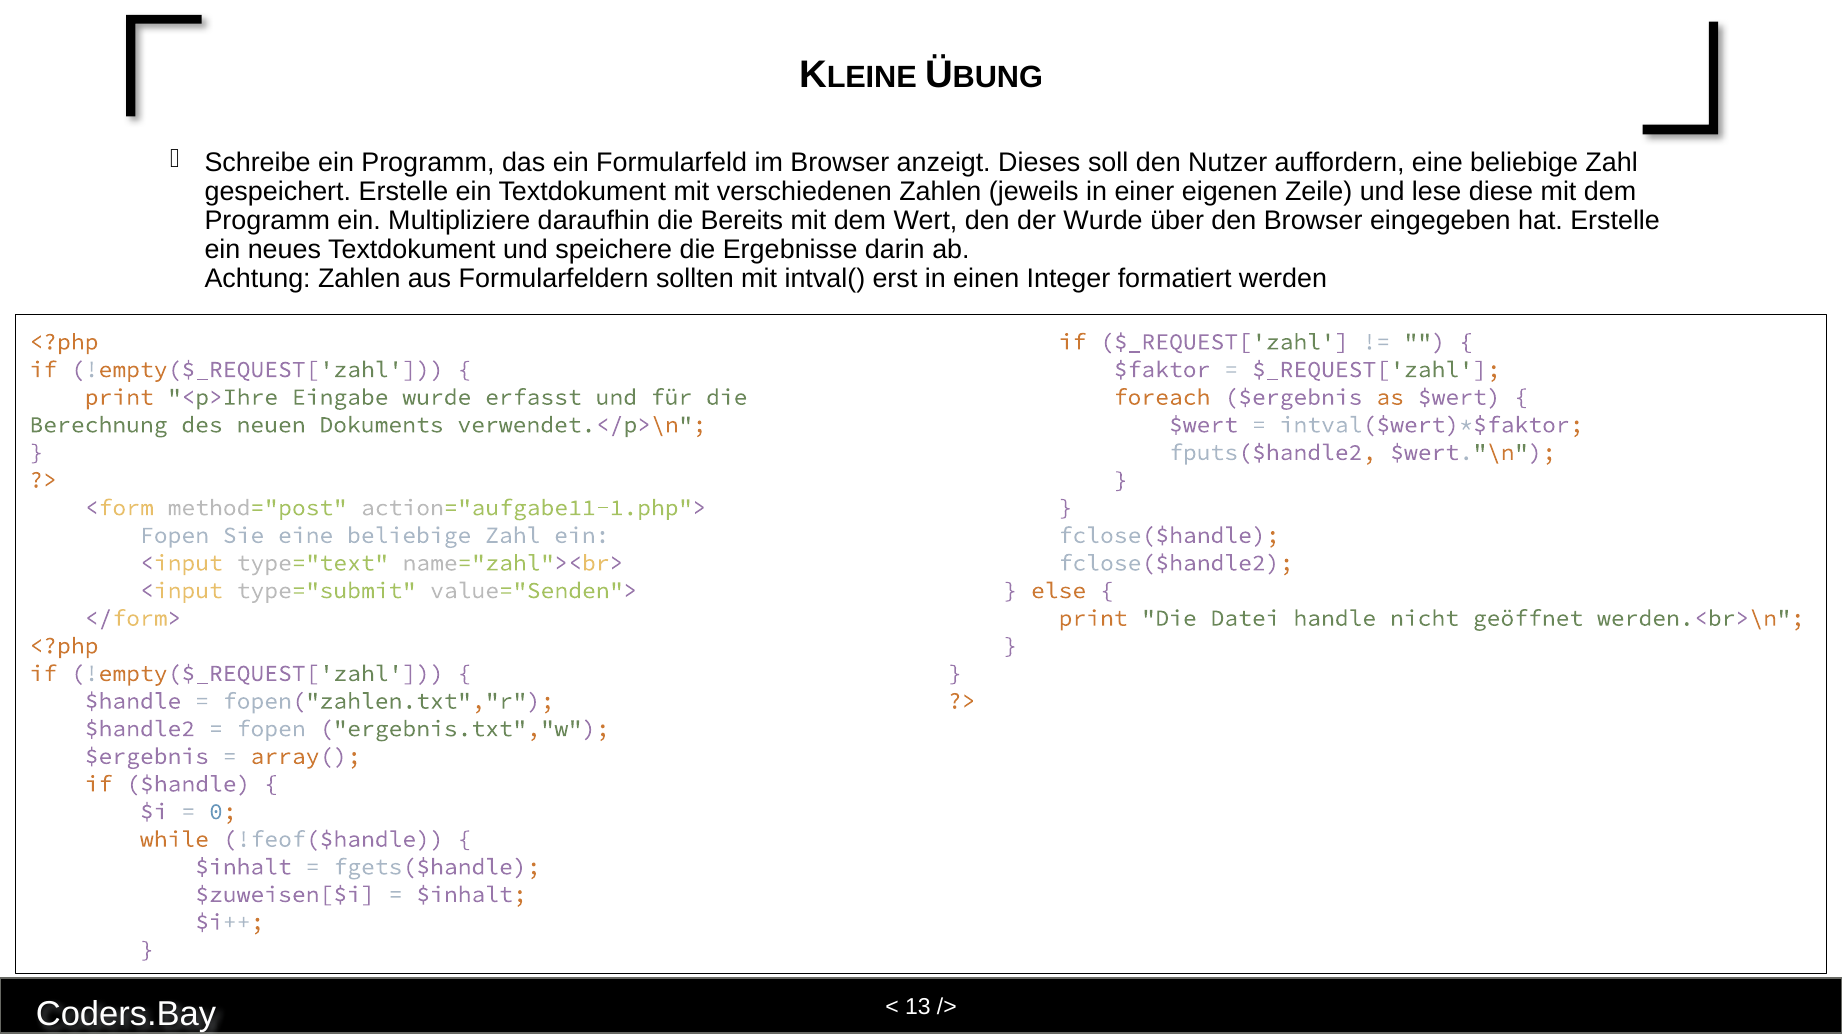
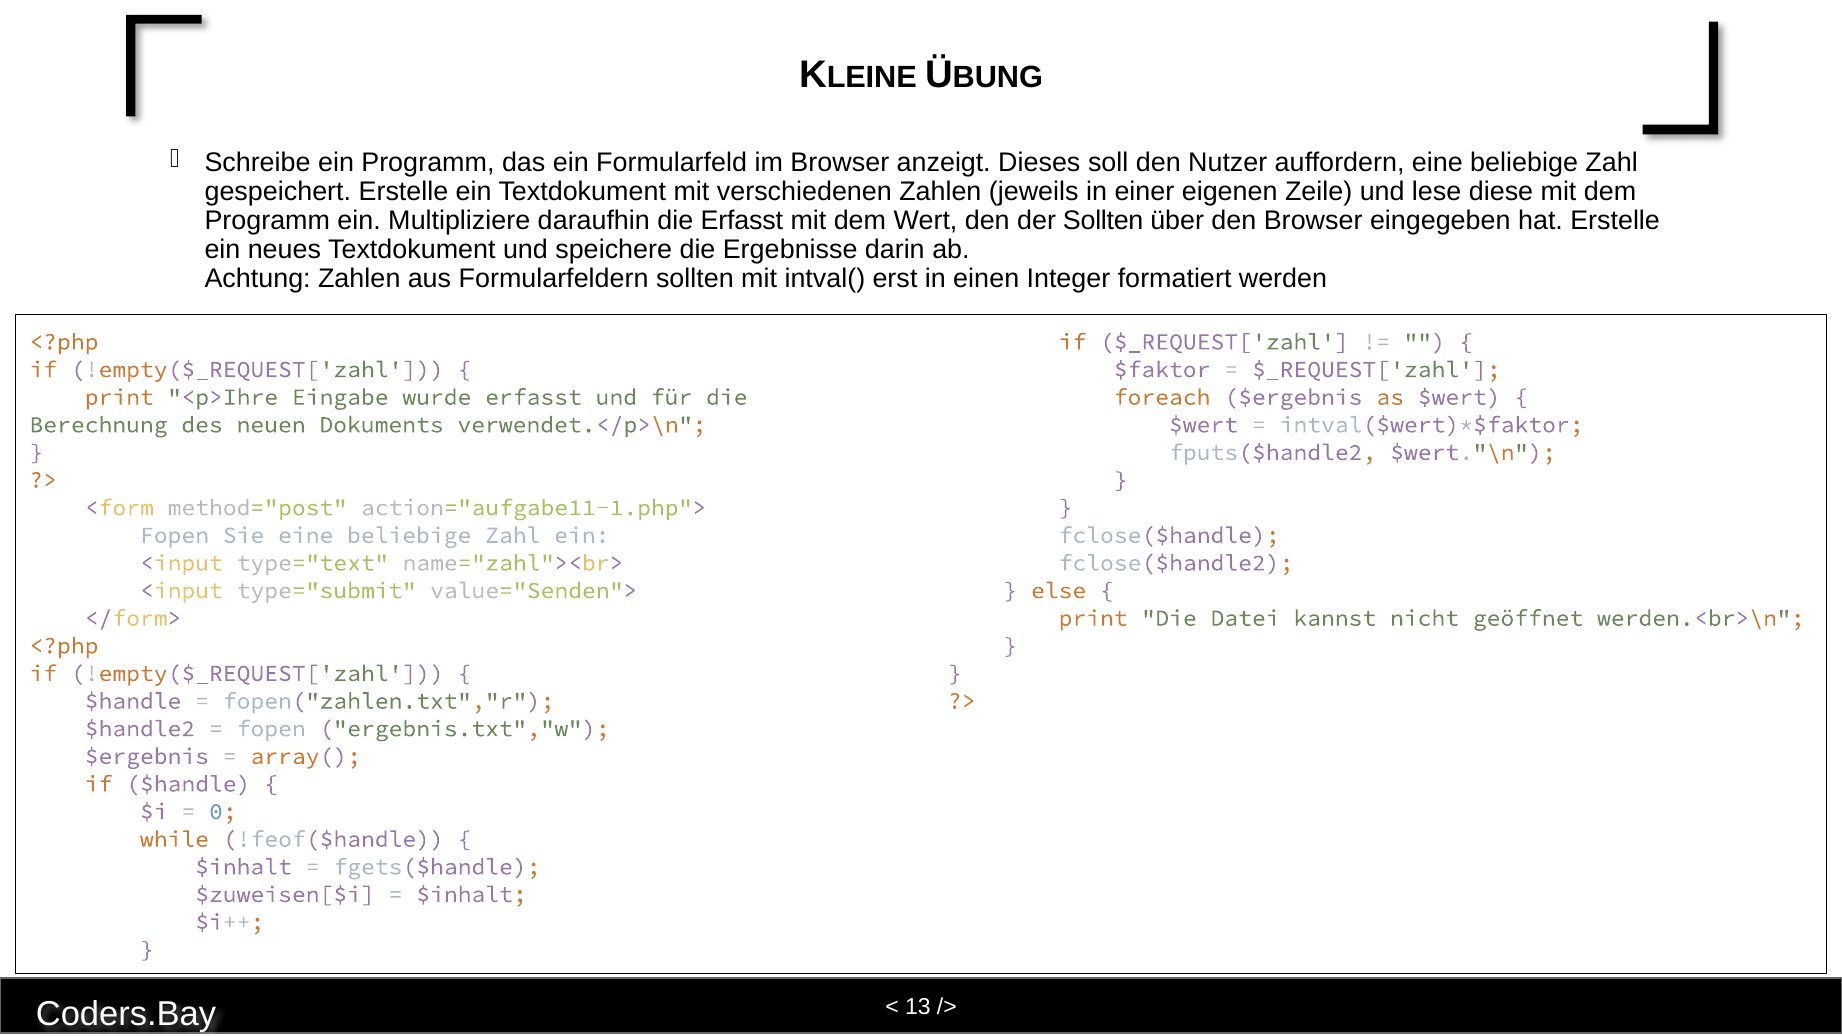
die Bereits: Bereits -> Erfasst
der Wurde: Wurde -> Sollten
handle: handle -> kannst
